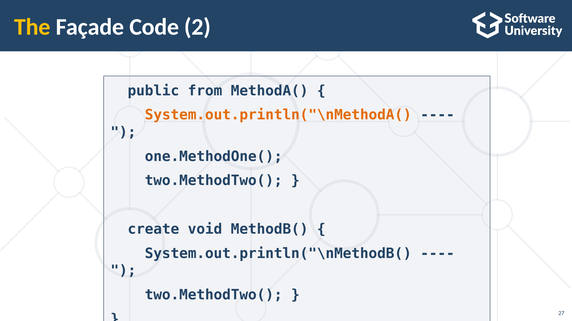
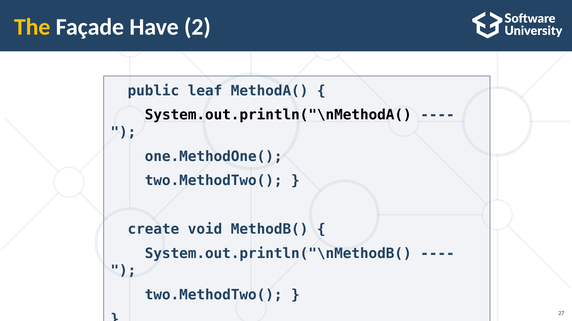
Code: Code -> Have
from: from -> leaf
System.out.println("\nMethodA( colour: orange -> black
